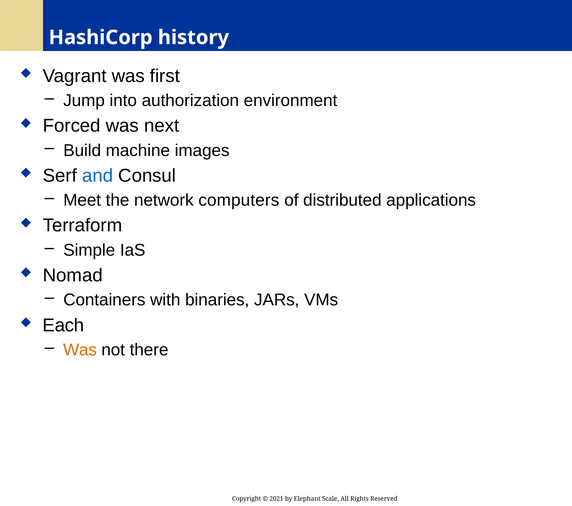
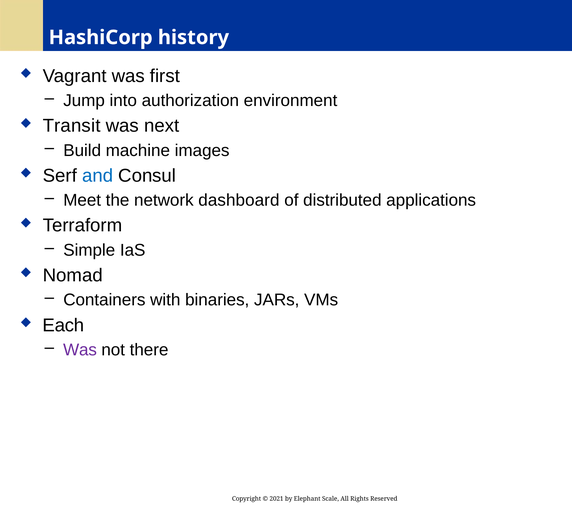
Forced: Forced -> Transit
computers: computers -> dashboard
Was at (80, 350) colour: orange -> purple
